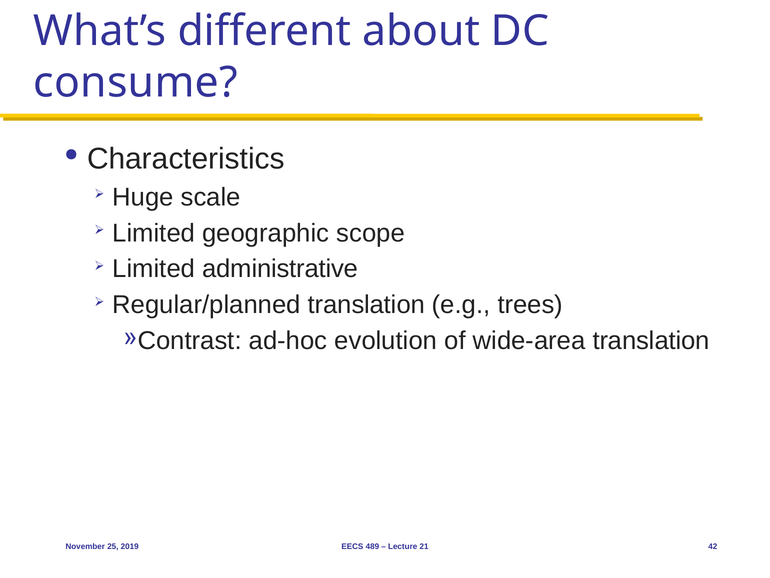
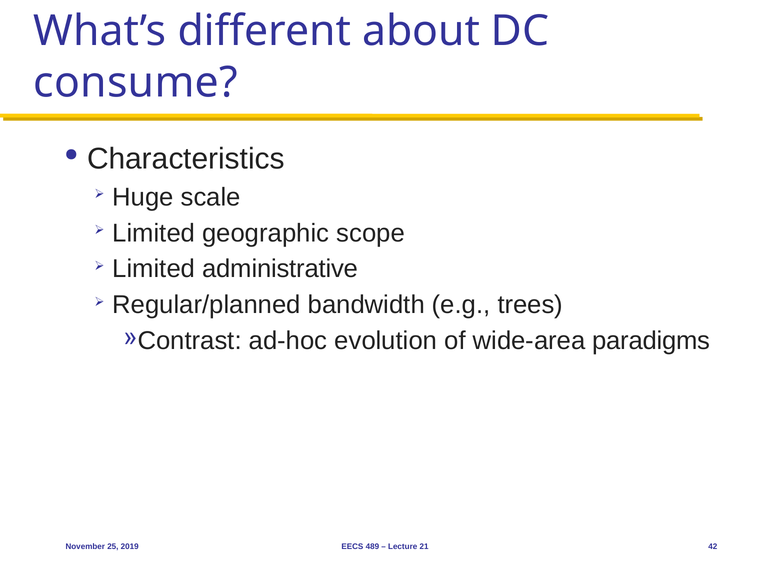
Regular/planned translation: translation -> bandwidth
wide-area translation: translation -> paradigms
